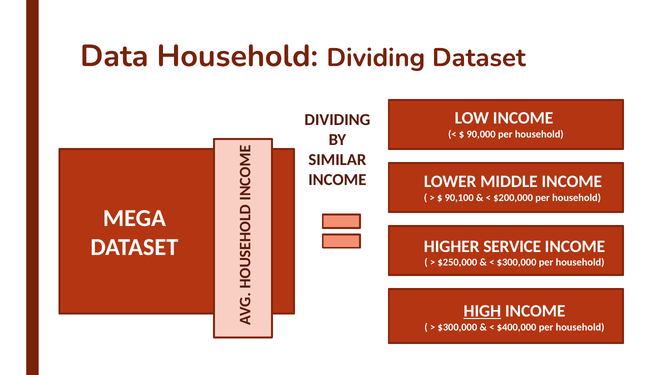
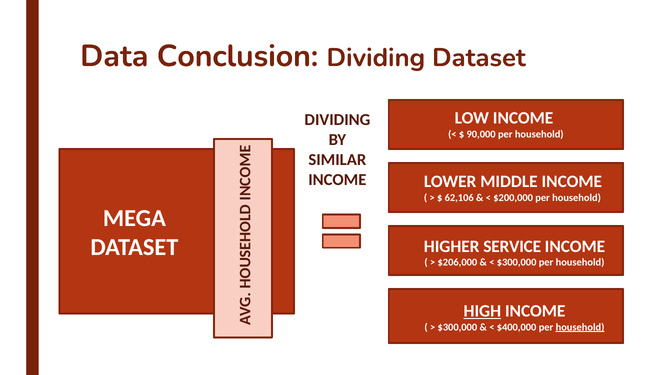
Data Household: Household -> Conclusion
90,100: 90,100 -> 62,106
$250,000: $250,000 -> $206,000
household at (580, 327) underline: none -> present
